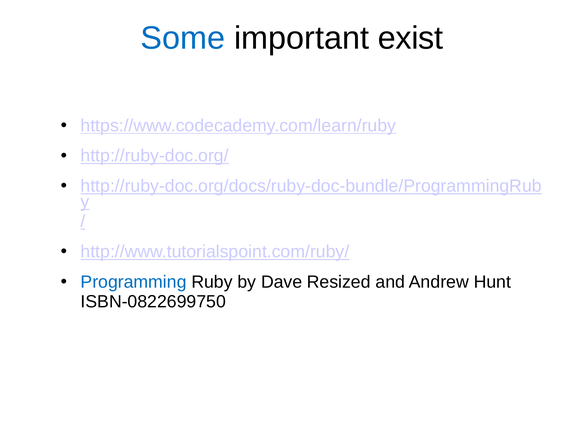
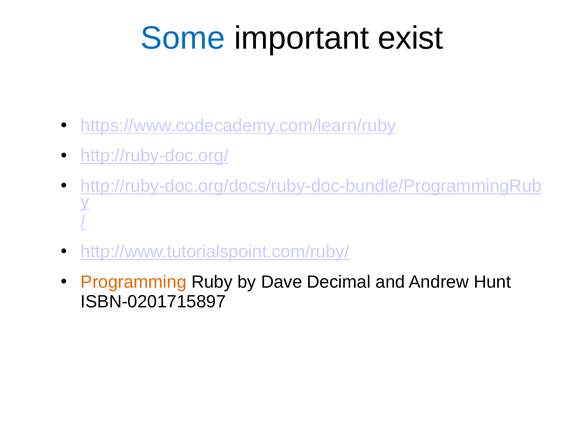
Programming colour: blue -> orange
Resized: Resized -> Decimal
ISBN-0822699750: ISBN-0822699750 -> ISBN-0201715897
